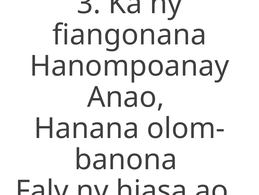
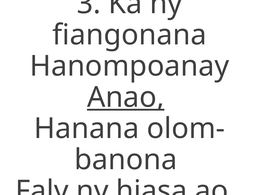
Anao underline: none -> present
